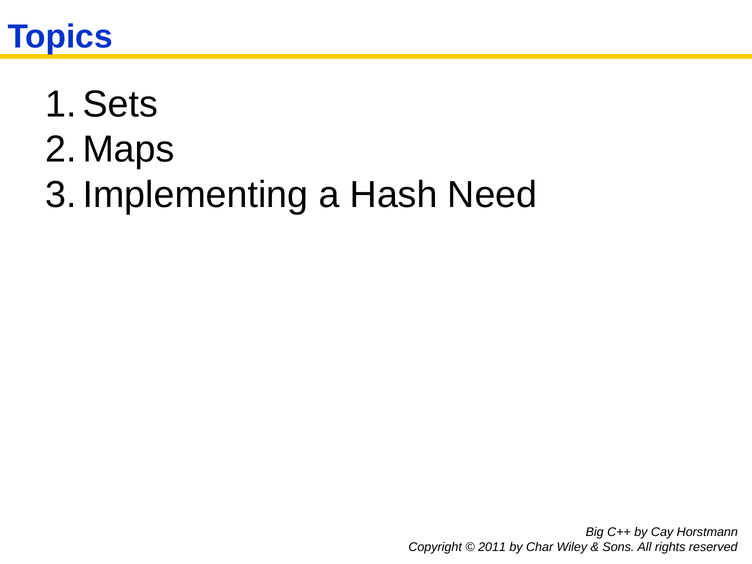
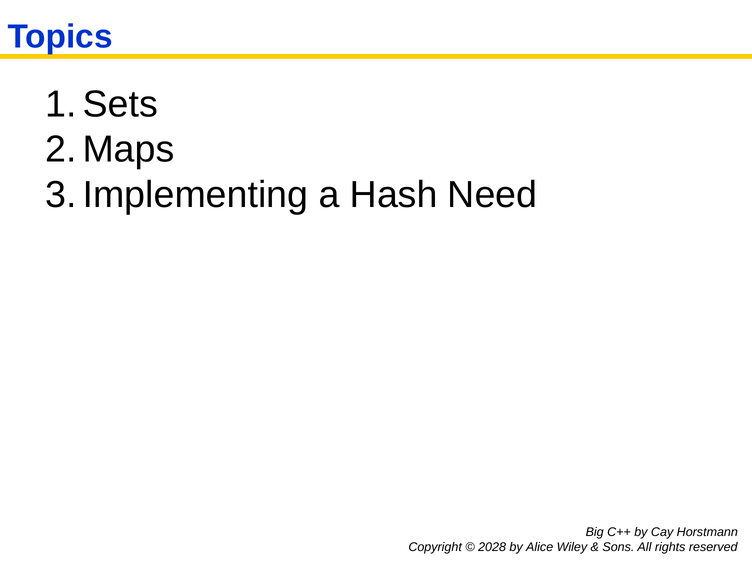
2011: 2011 -> 2028
Char: Char -> Alice
